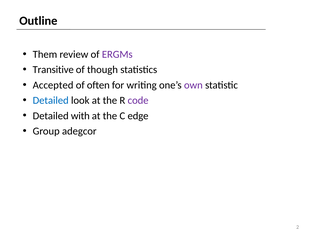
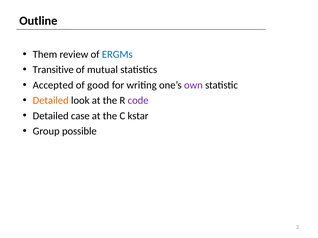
ERGMs colour: purple -> blue
though: though -> mutual
often: often -> good
Detailed at (51, 101) colour: blue -> orange
with: with -> case
edge: edge -> kstar
adegcor: adegcor -> possible
